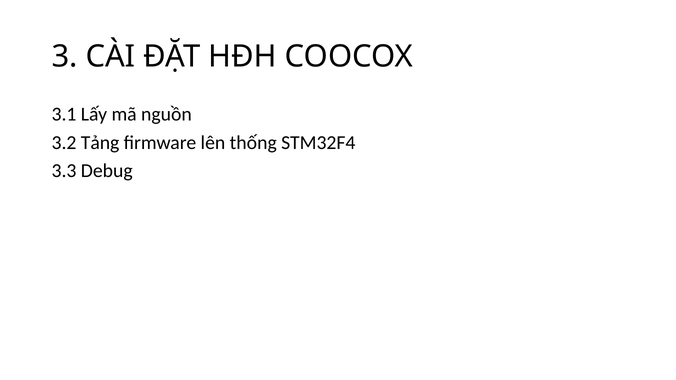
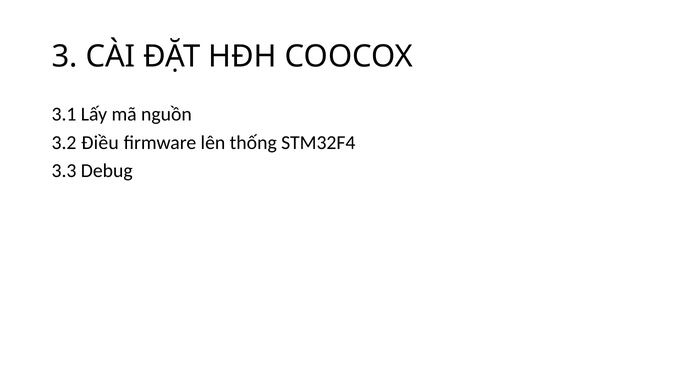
Tảng: Tảng -> Điều
